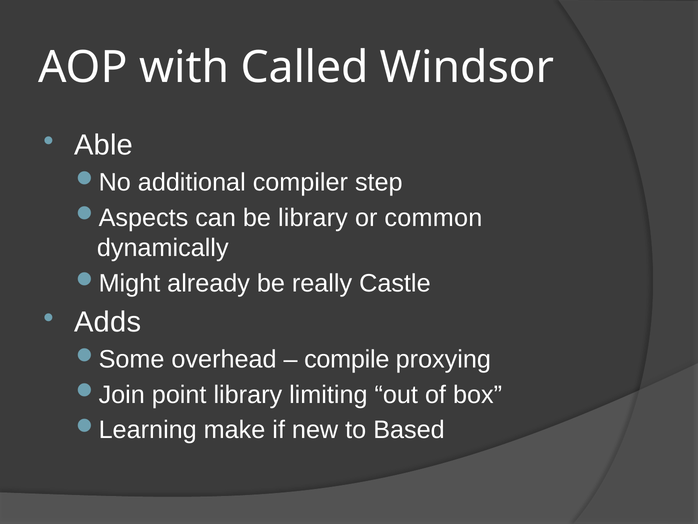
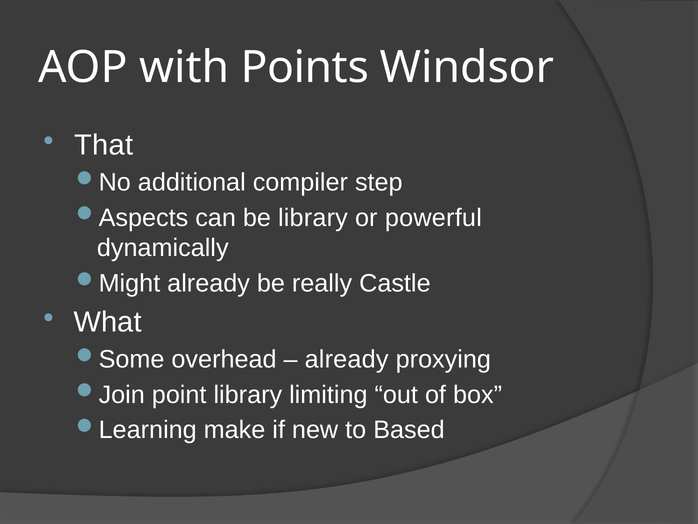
Called: Called -> Points
Able: Able -> That
common: common -> powerful
Adds: Adds -> What
compile at (347, 359): compile -> already
